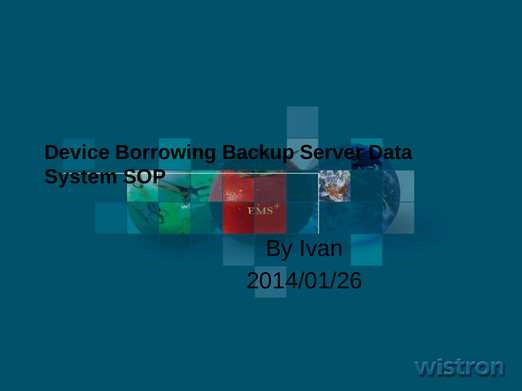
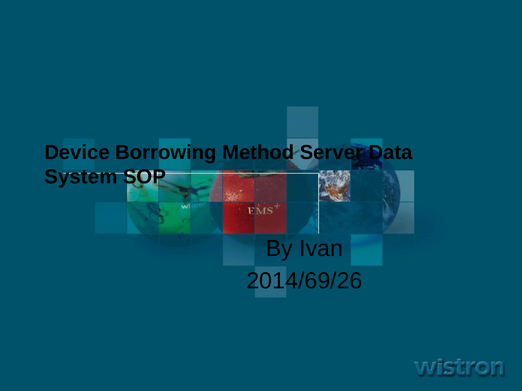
Backup: Backup -> Method
2014/01/26: 2014/01/26 -> 2014/69/26
